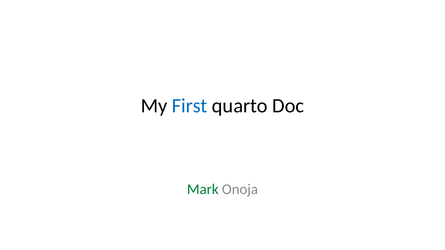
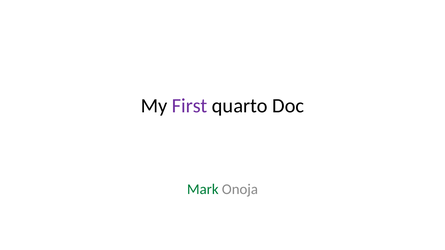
First colour: blue -> purple
